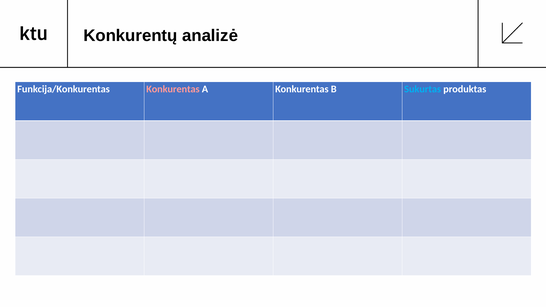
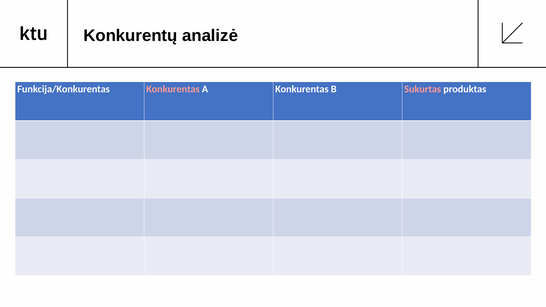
Sukurtas colour: light blue -> pink
